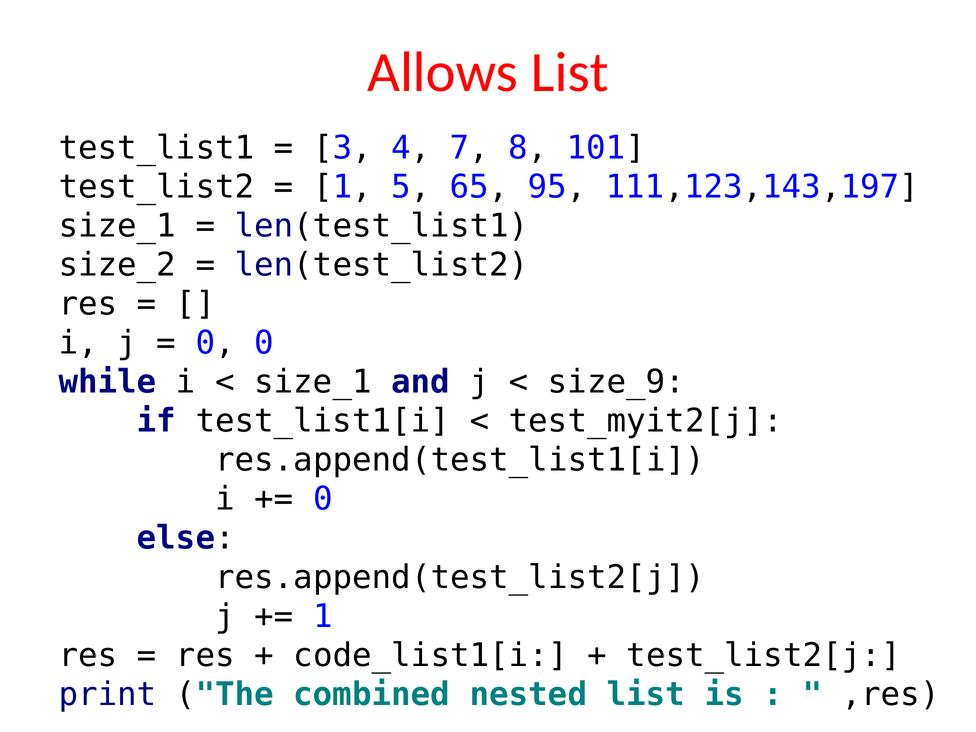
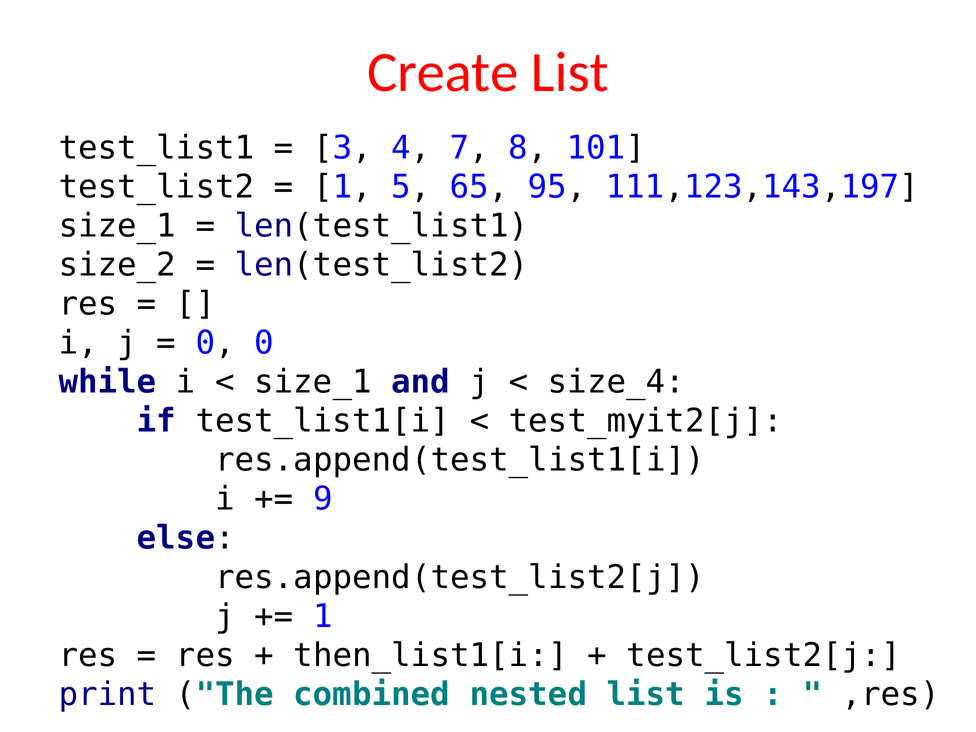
Allows: Allows -> Create
size_9: size_9 -> size_4
0 at (323, 499): 0 -> 9
code_list1[i: code_list1[i -> then_list1[i
